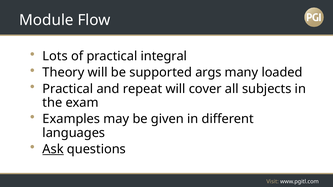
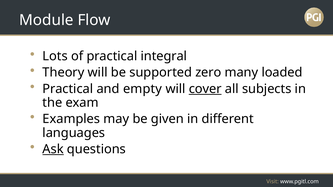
args: args -> zero
repeat: repeat -> empty
cover underline: none -> present
